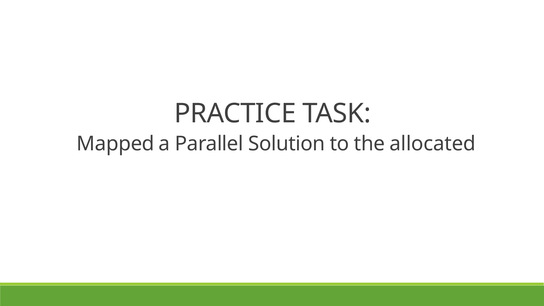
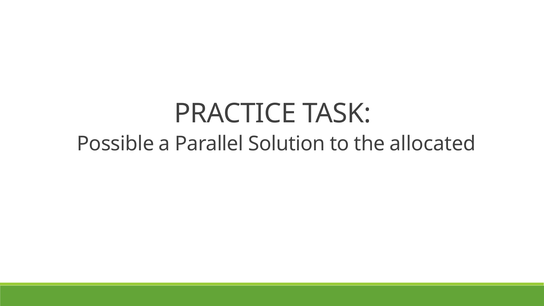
Mapped: Mapped -> Possible
